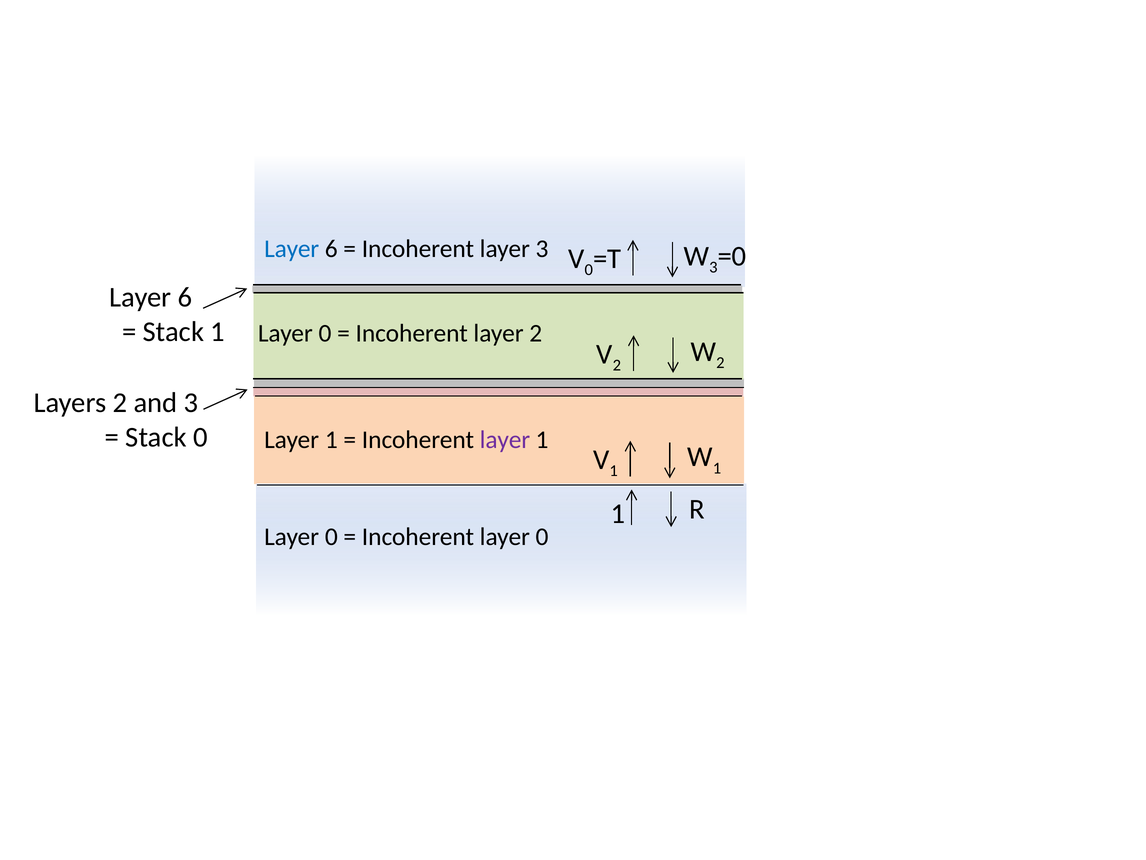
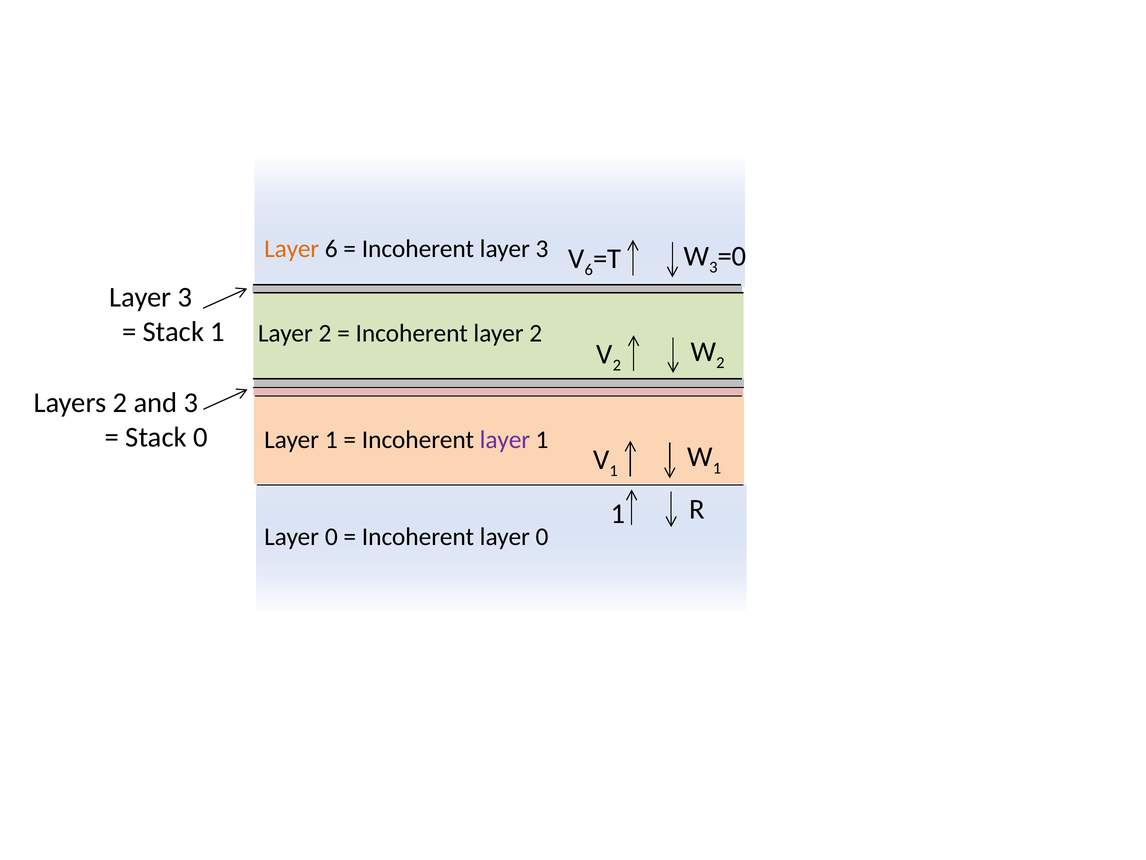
Layer at (292, 249) colour: blue -> orange
0 at (589, 270): 0 -> 6
6 at (185, 297): 6 -> 3
0 at (325, 333): 0 -> 2
